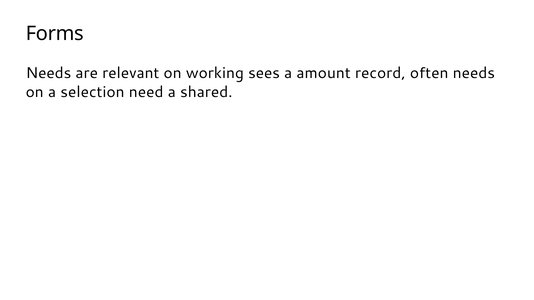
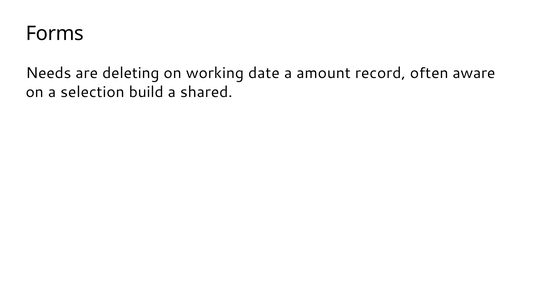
relevant: relevant -> deleting
sees: sees -> date
often needs: needs -> aware
need: need -> build
